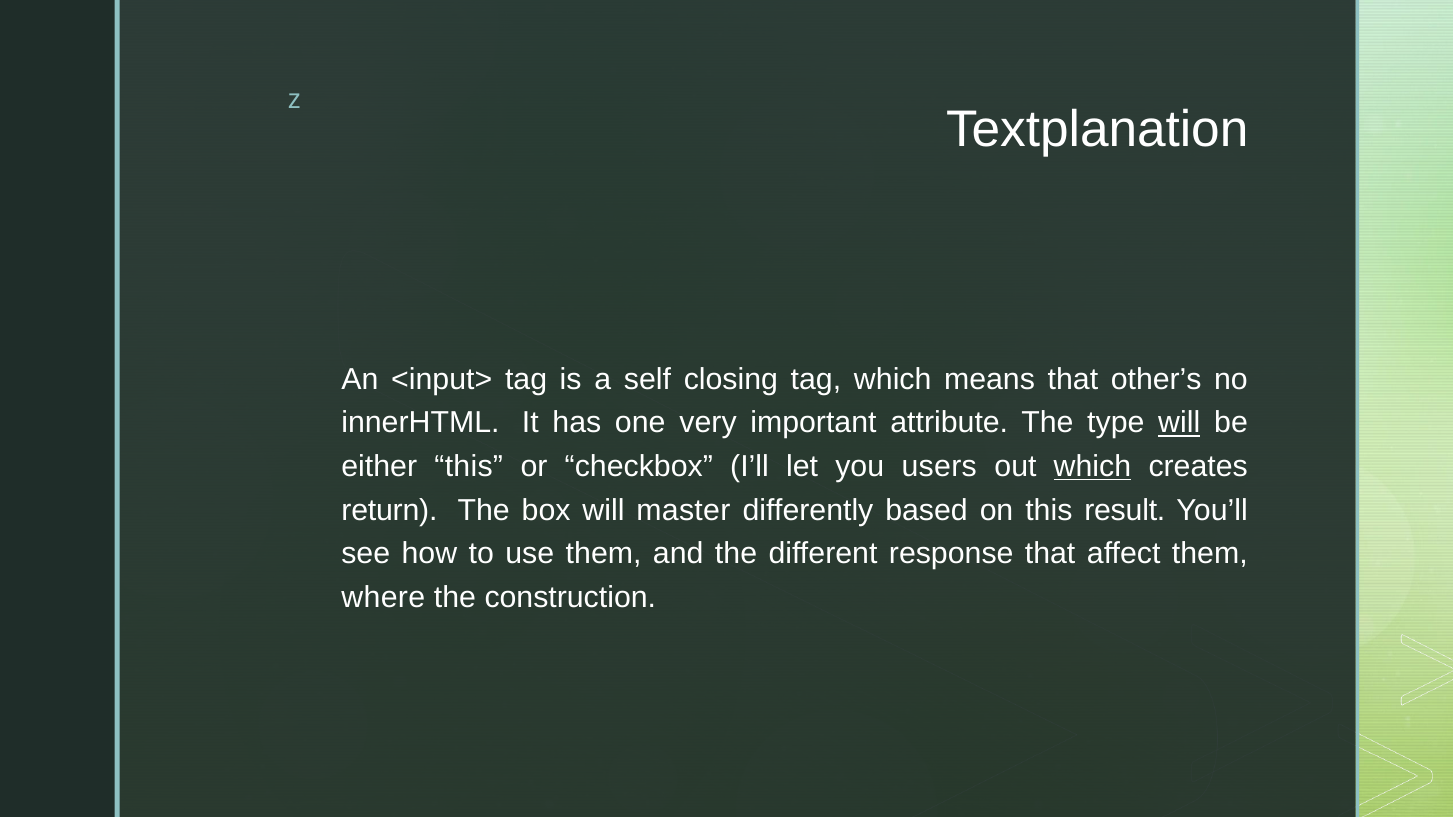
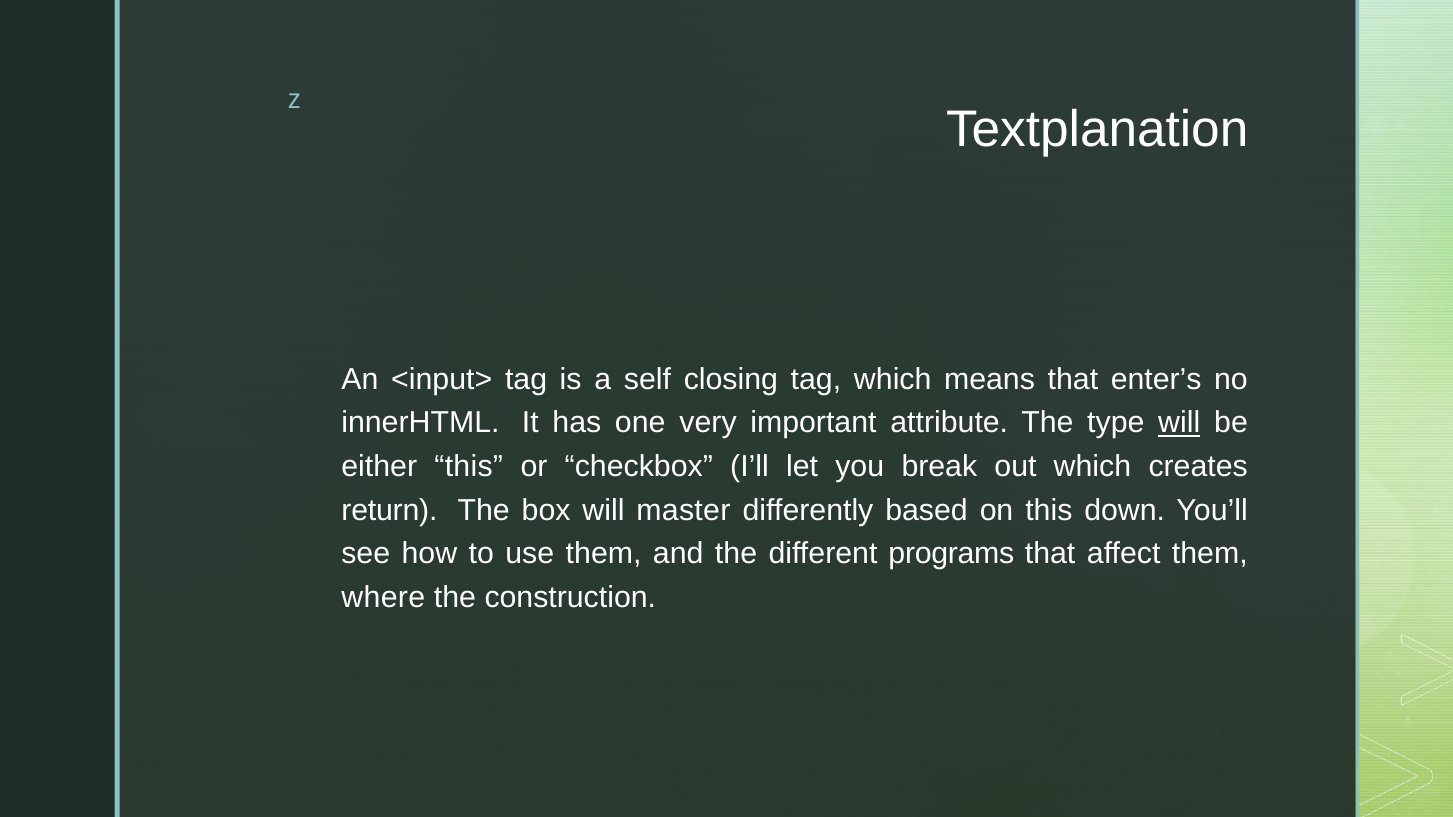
other’s: other’s -> enter’s
users: users -> break
which at (1092, 467) underline: present -> none
result: result -> down
response: response -> programs
